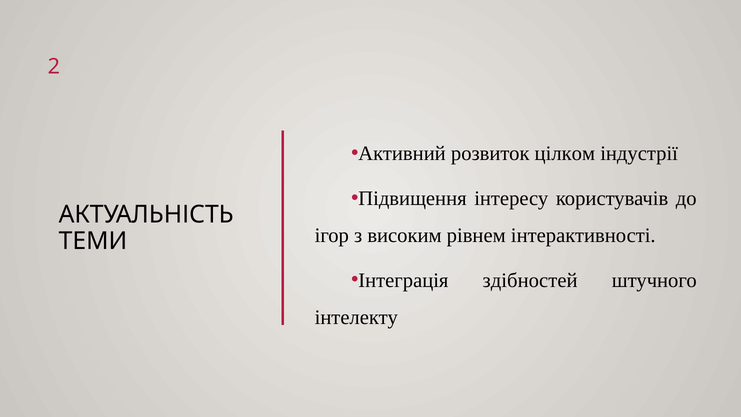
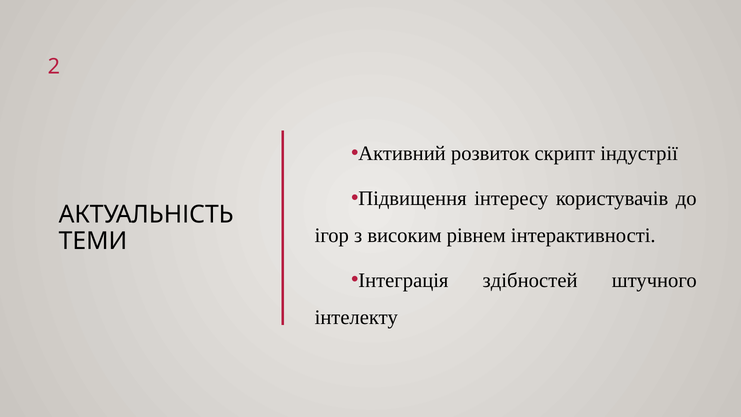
цілком: цілком -> скрипт
